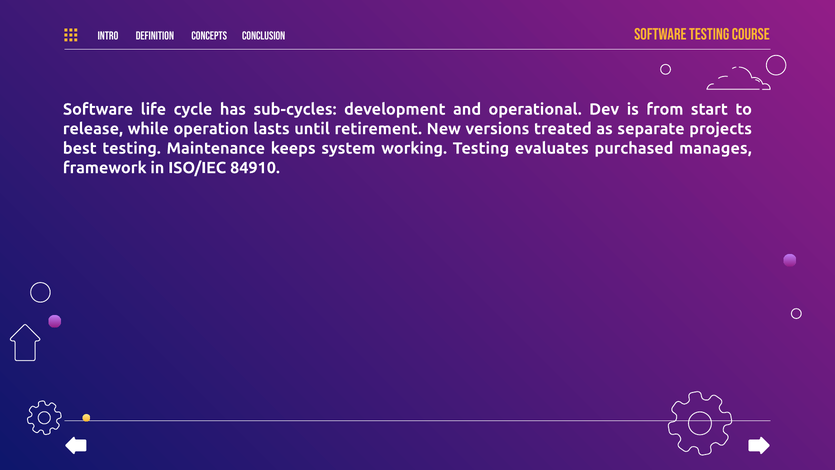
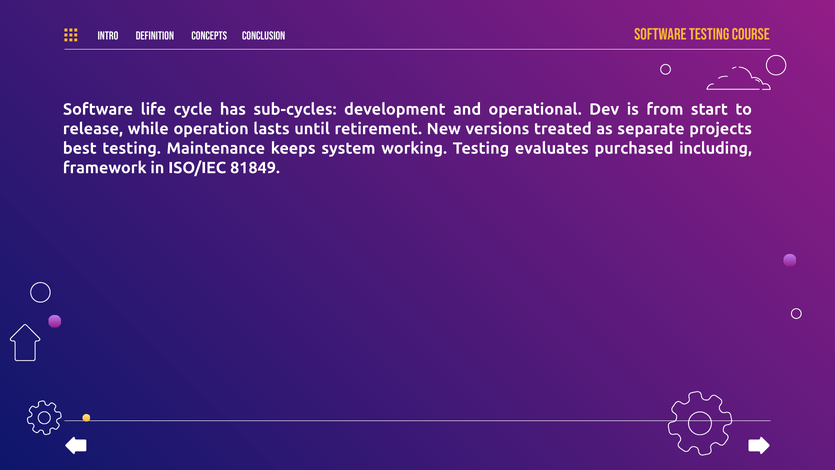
manages: manages -> including
84910: 84910 -> 81849
